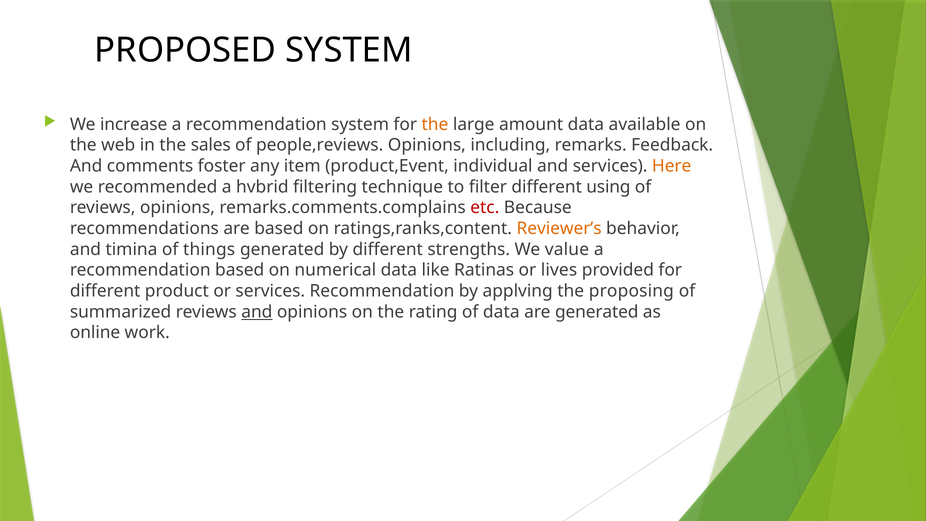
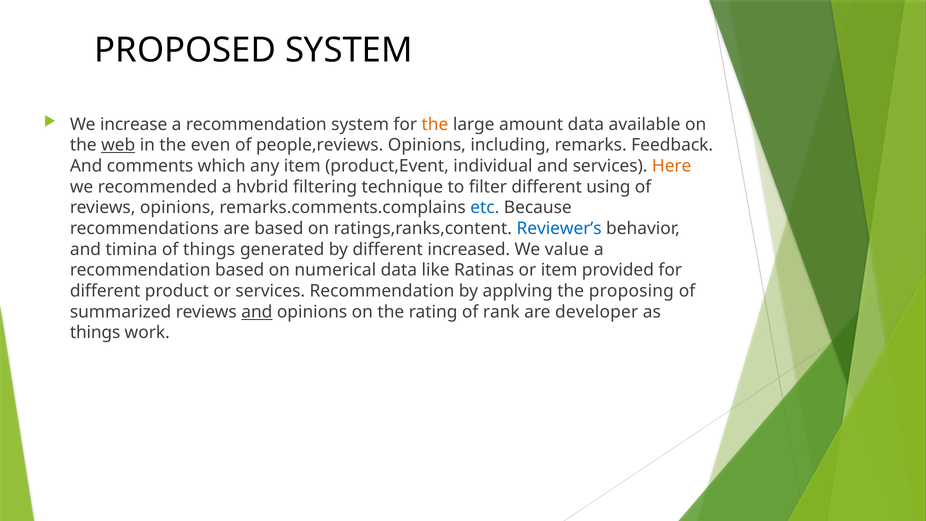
web underline: none -> present
sales: sales -> even
foster: foster -> which
etc colour: red -> blue
Reviewer’s colour: orange -> blue
strengths: strengths -> increased
or lives: lives -> item
of data: data -> rank
are generated: generated -> developer
online at (95, 333): online -> things
